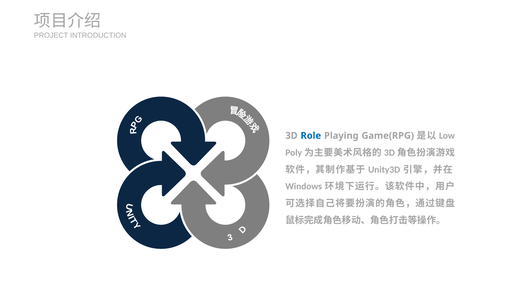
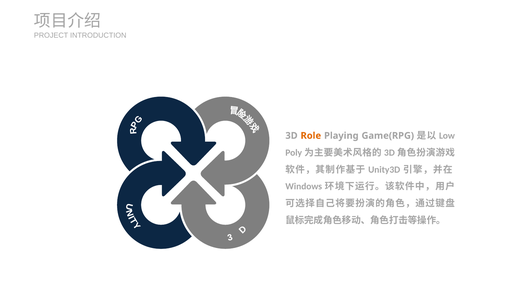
Role colour: blue -> orange
